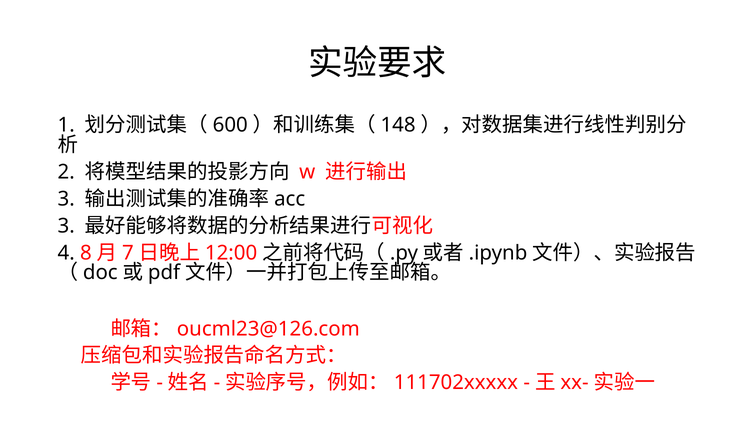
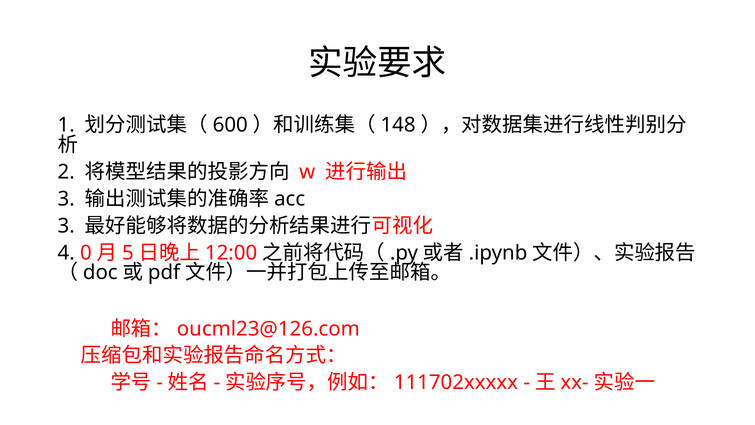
8: 8 -> 0
7: 7 -> 5
